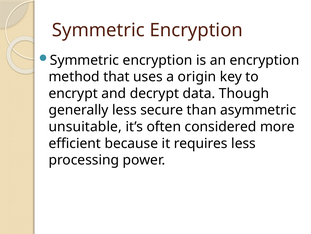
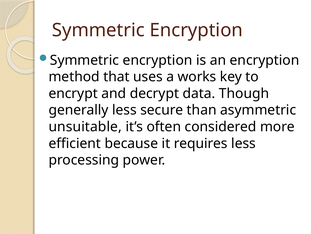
origin: origin -> works
